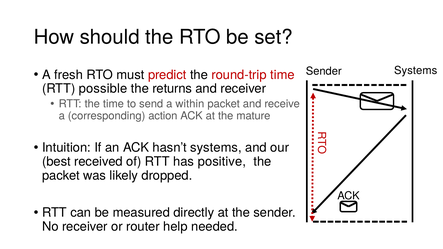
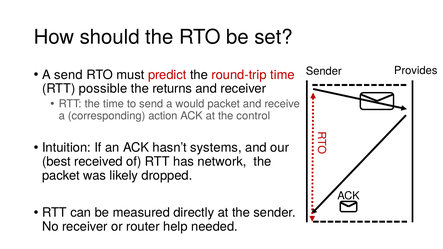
Sender Systems: Systems -> Provides
A fresh: fresh -> send
within: within -> would
mature: mature -> control
positive: positive -> network
